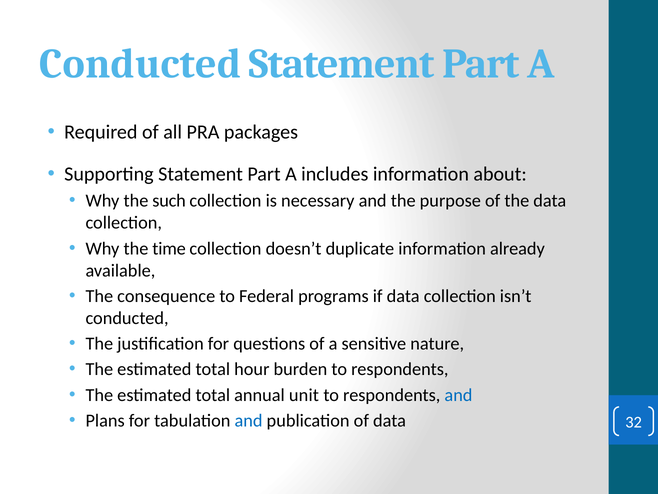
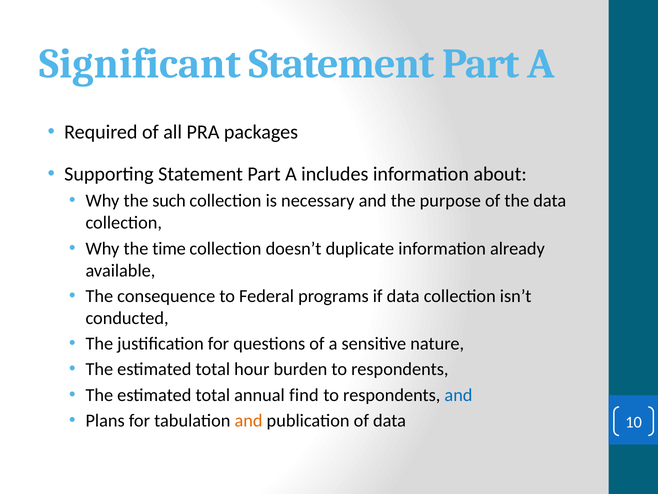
Conducted at (140, 64): Conducted -> Significant
unit: unit -> find
and at (249, 420) colour: blue -> orange
32: 32 -> 10
